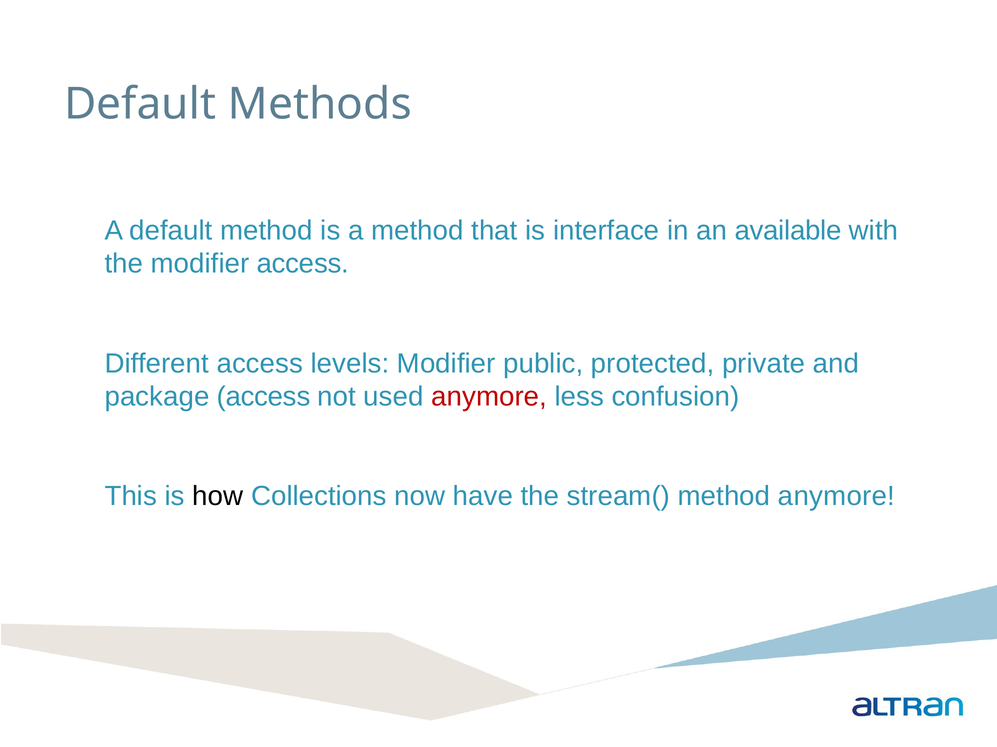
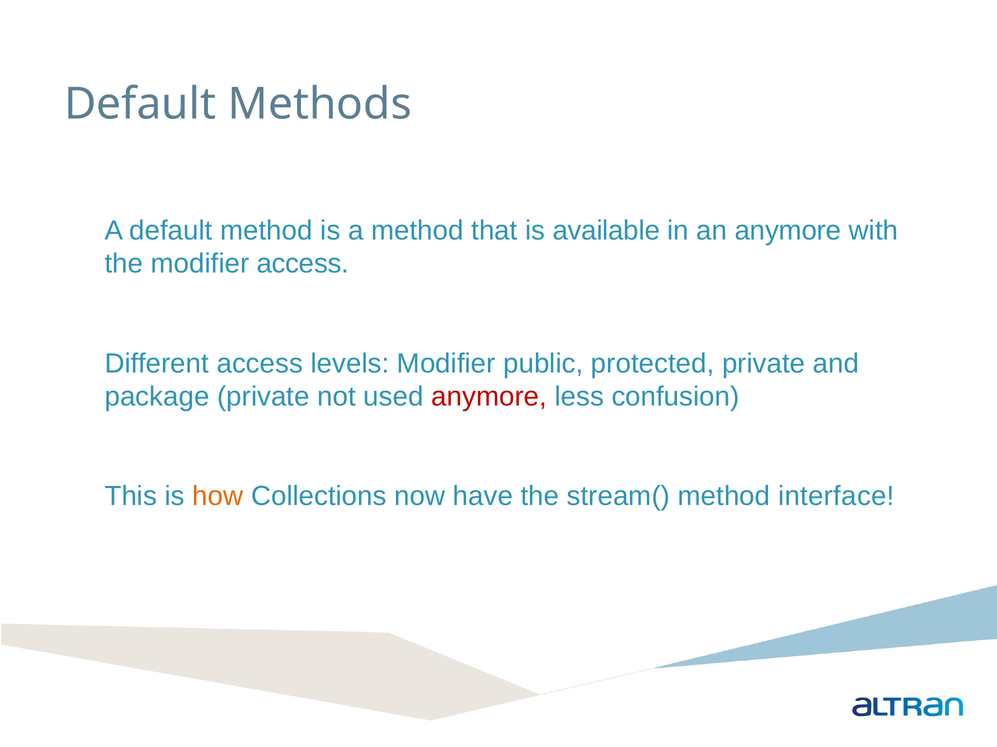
interface: interface -> available
an available: available -> anymore
package access: access -> private
how colour: black -> orange
method anymore: anymore -> interface
